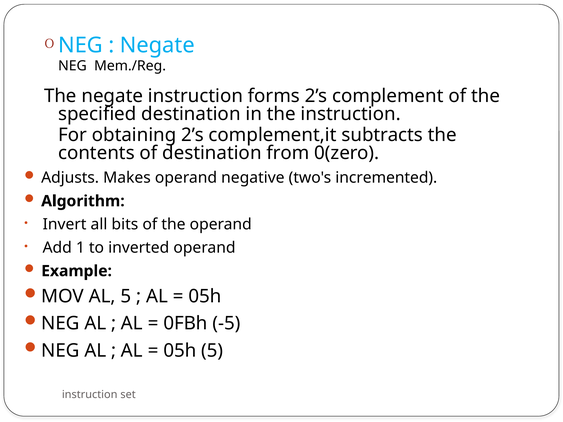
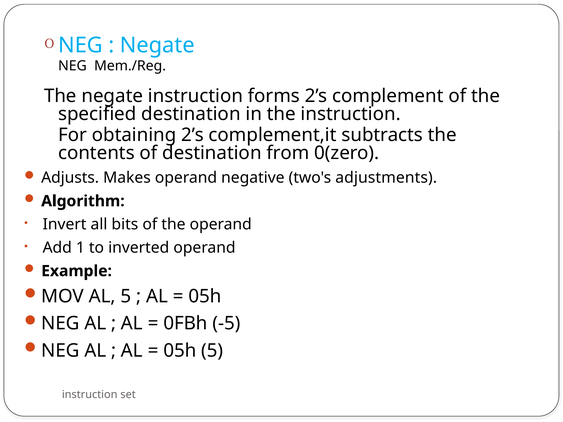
incremented: incremented -> adjustments
